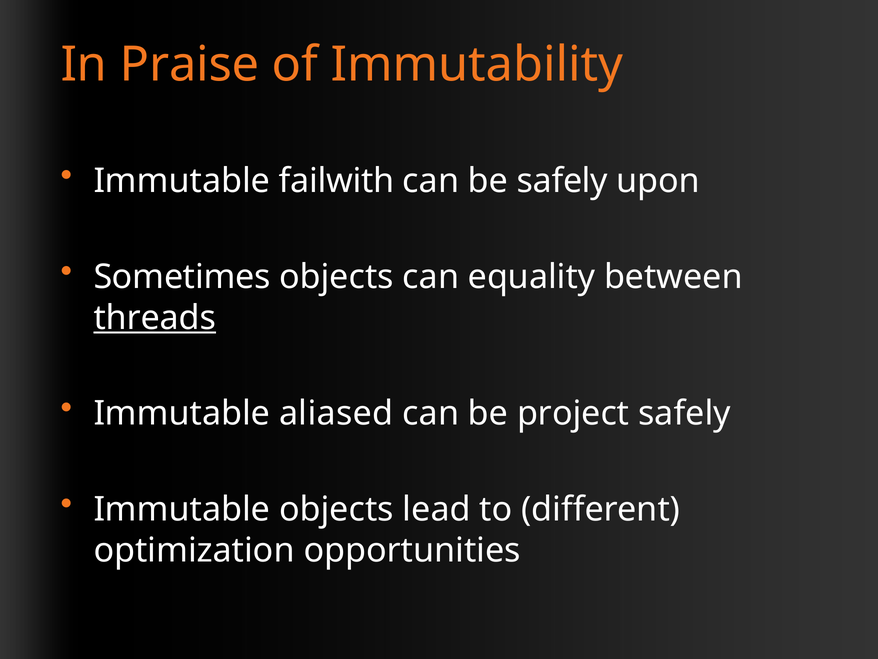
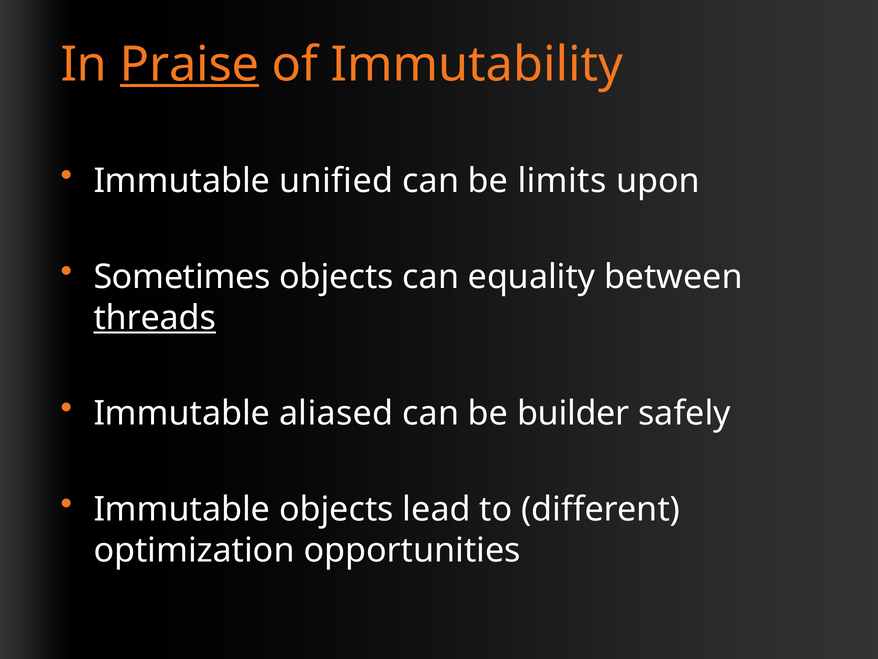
Praise underline: none -> present
failwith: failwith -> unified
be safely: safely -> limits
project: project -> builder
